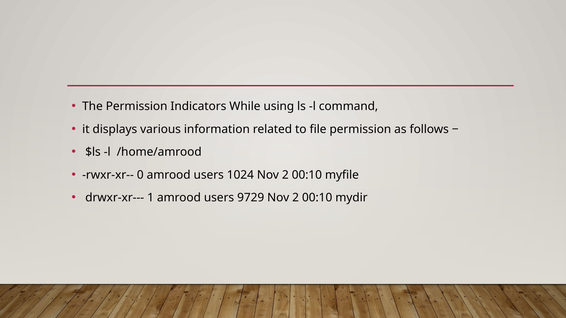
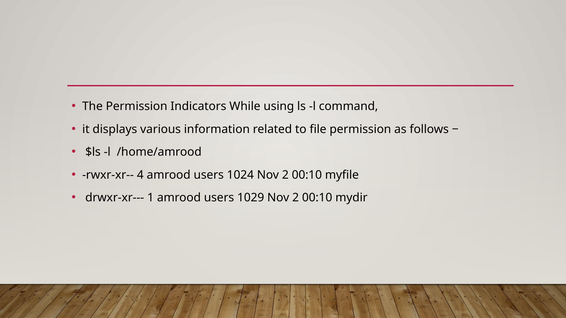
0: 0 -> 4
9729: 9729 -> 1029
